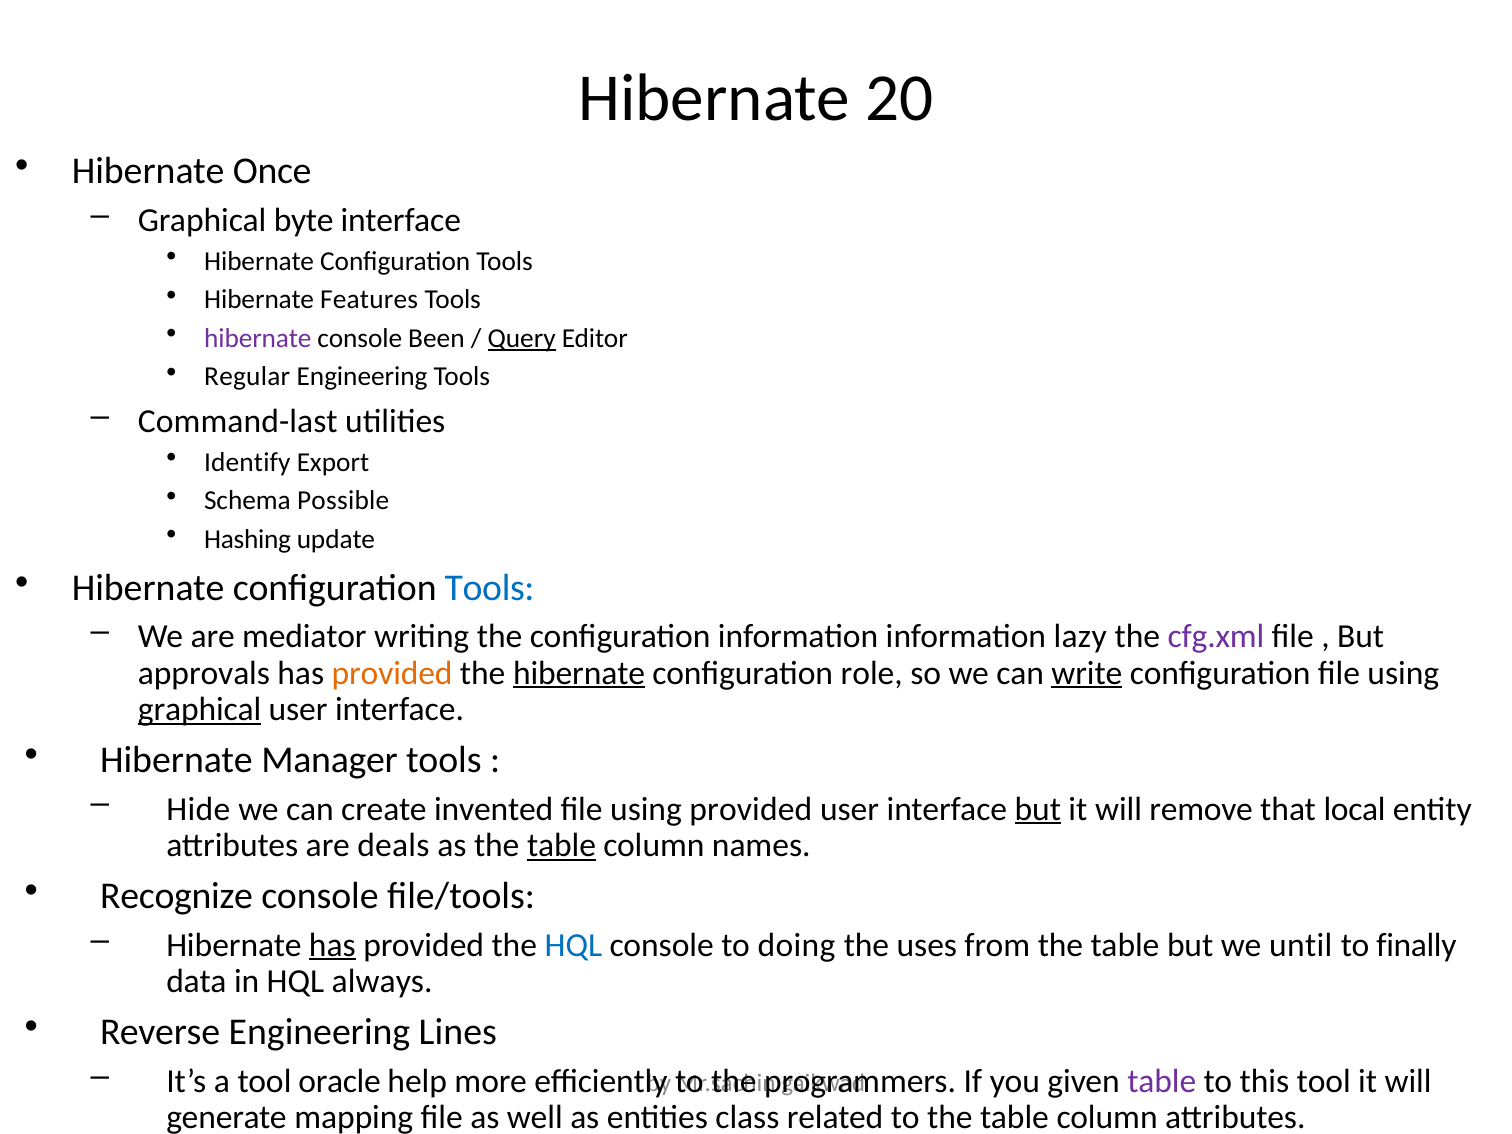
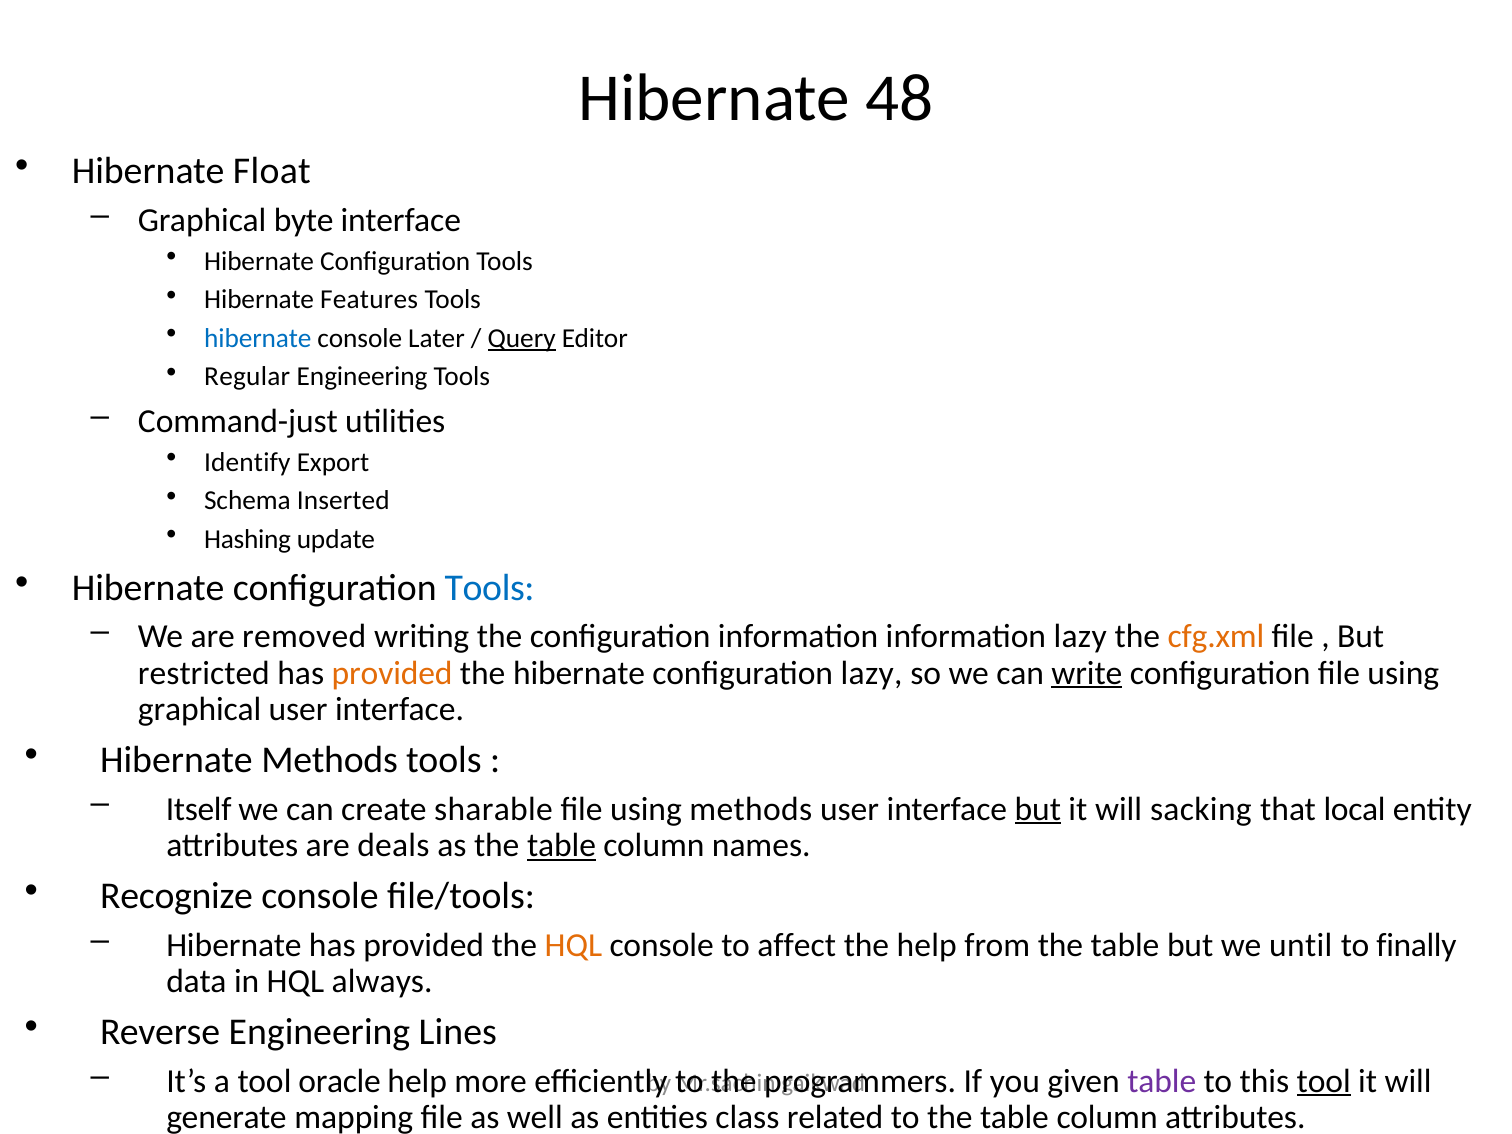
20: 20 -> 48
Once: Once -> Float
hibernate at (258, 338) colour: purple -> blue
Been: Been -> Later
Command-last: Command-last -> Command-just
Possible: Possible -> Inserted
mediator: mediator -> removed
cfg.xml colour: purple -> orange
approvals: approvals -> restricted
hibernate at (579, 673) underline: present -> none
configuration role: role -> lazy
graphical at (200, 709) underline: present -> none
Hibernate Manager: Manager -> Methods
Hide: Hide -> Itself
invented: invented -> sharable
using provided: provided -> methods
remove: remove -> sacking
has at (332, 945) underline: present -> none
HQL at (573, 945) colour: blue -> orange
doing: doing -> affect
the uses: uses -> help
tool at (1324, 1081) underline: none -> present
